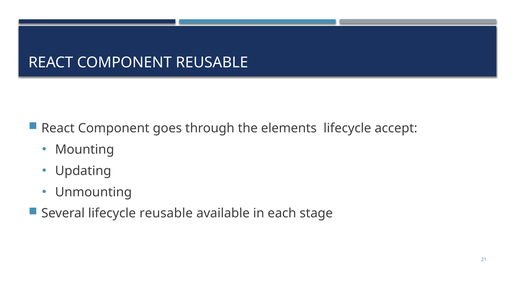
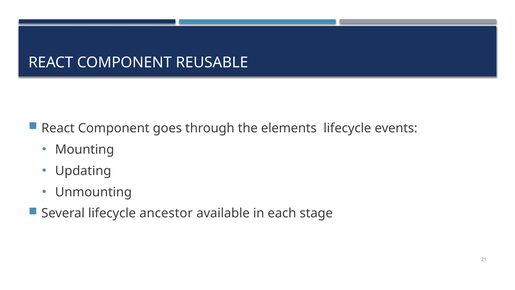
accept: accept -> events
lifecycle reusable: reusable -> ancestor
